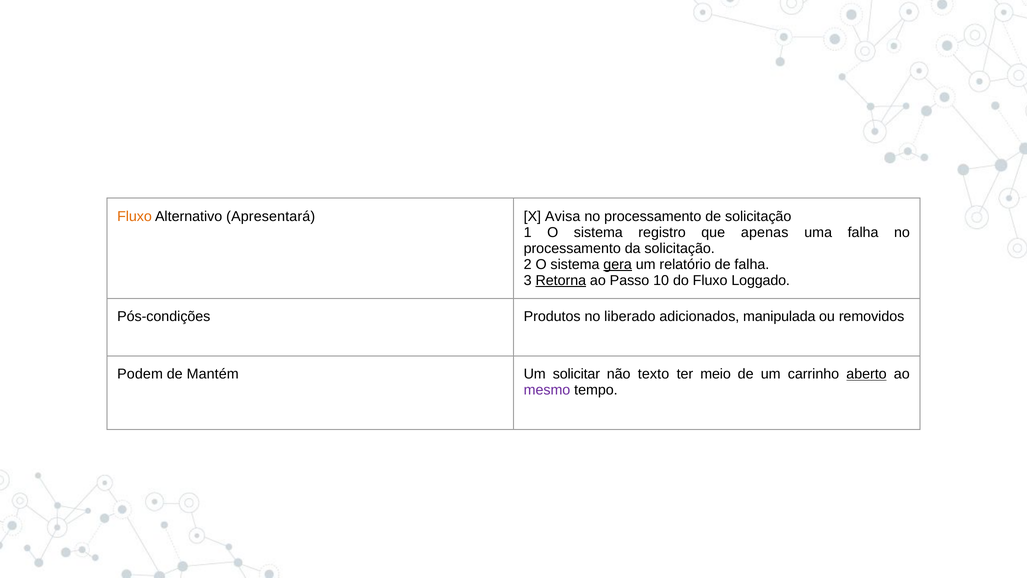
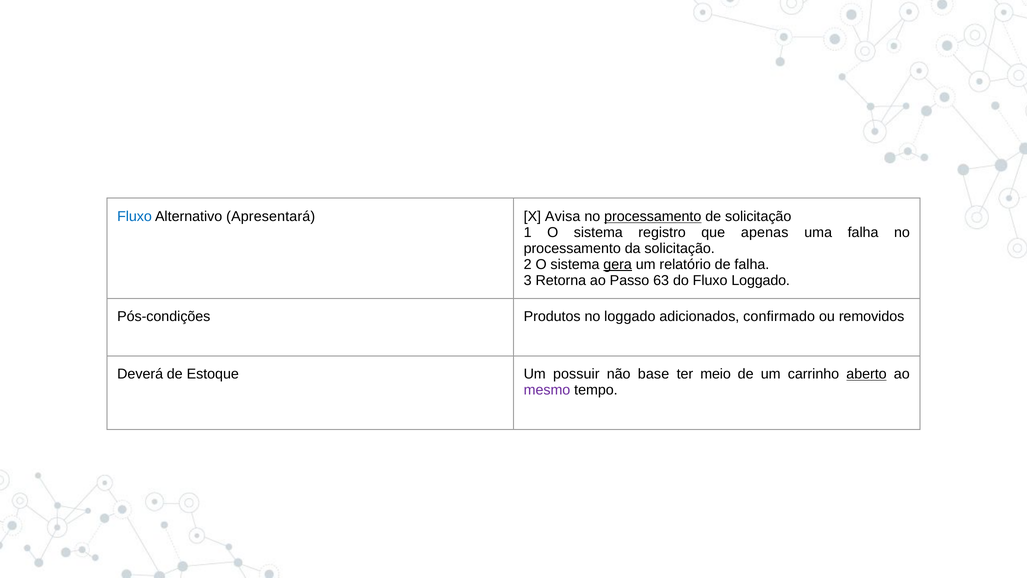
Fluxo at (135, 216) colour: orange -> blue
processamento at (653, 216) underline: none -> present
Retorna underline: present -> none
10: 10 -> 63
no liberado: liberado -> loggado
manipulada: manipulada -> confirmado
Podem: Podem -> Deverá
Mantém: Mantém -> Estoque
solicitar: solicitar -> possuir
texto: texto -> base
